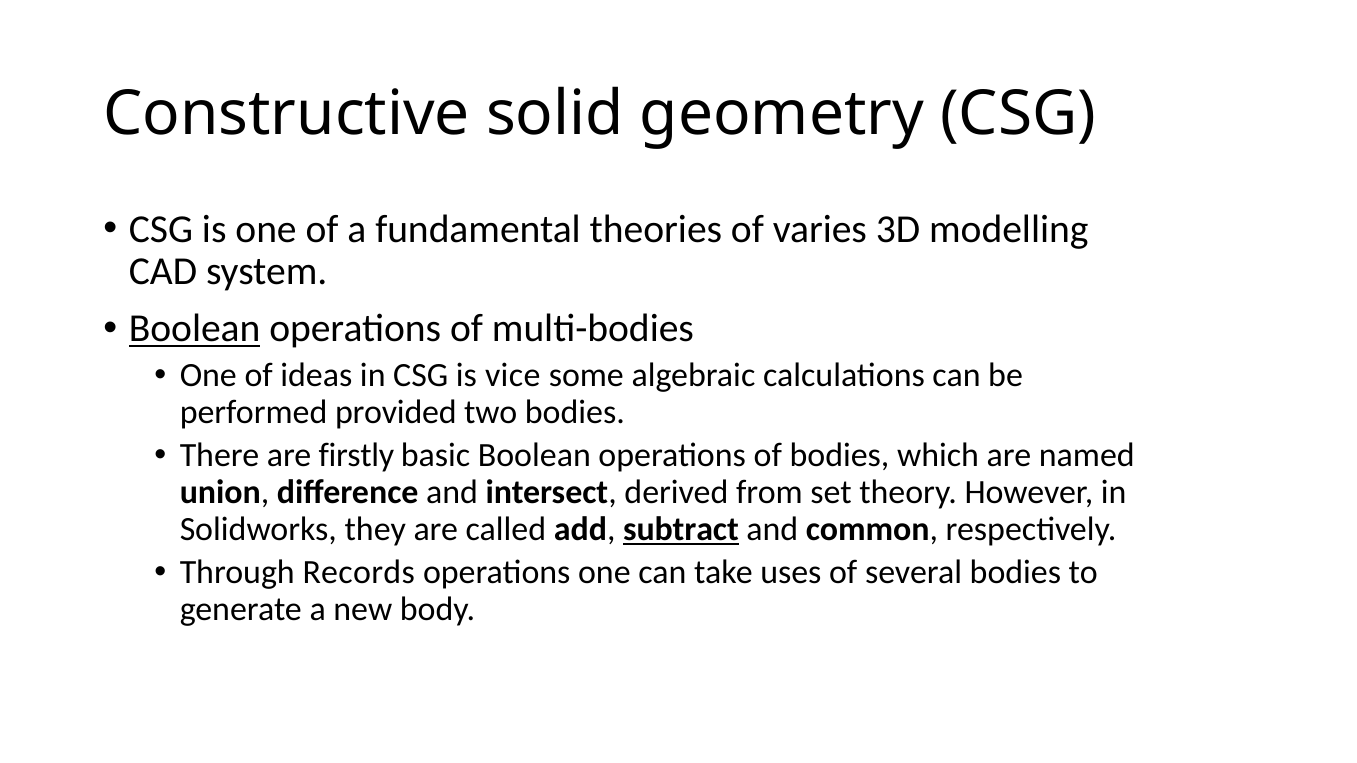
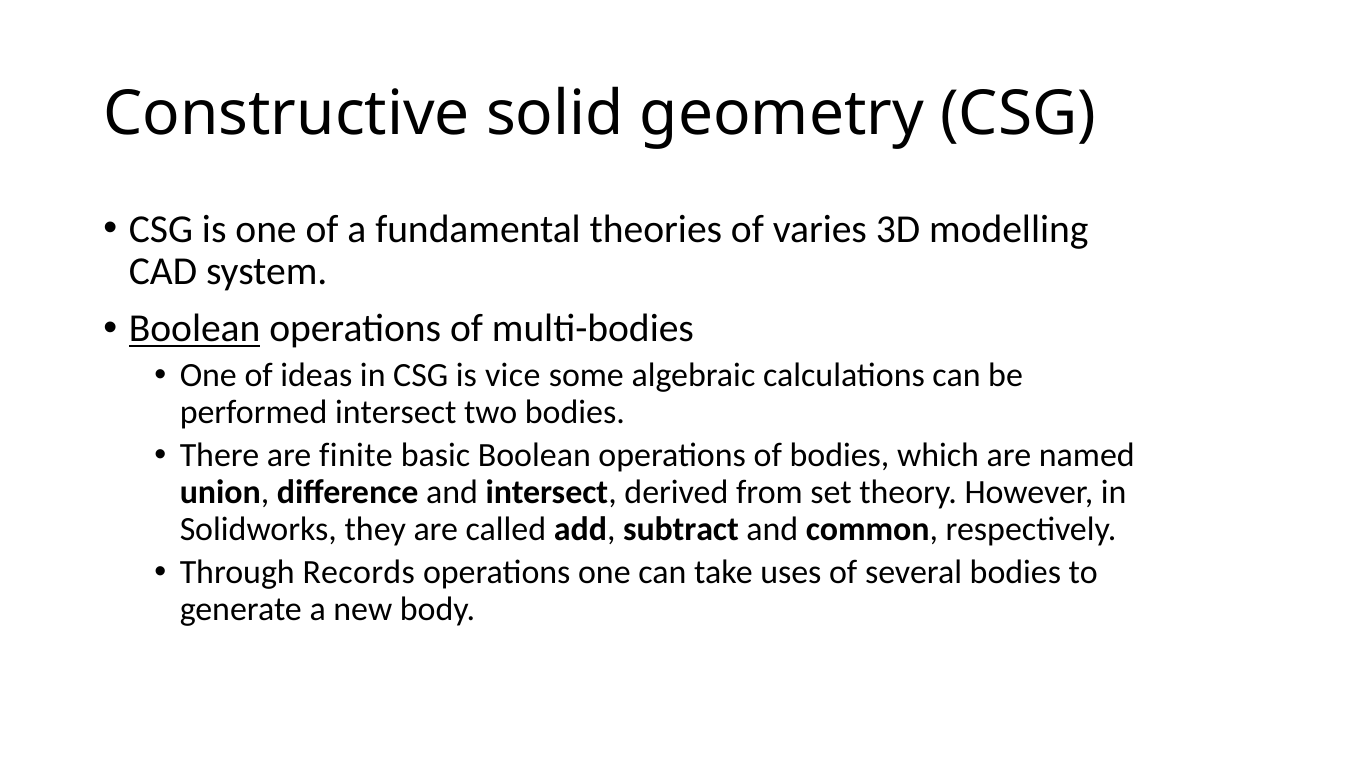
performed provided: provided -> intersect
firstly: firstly -> finite
subtract underline: present -> none
